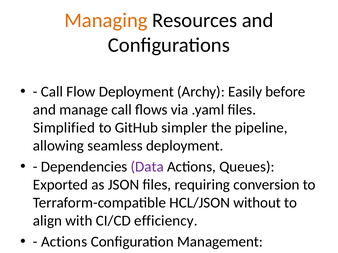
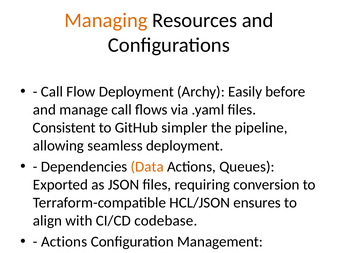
Simplified: Simplified -> Consistent
Data colour: purple -> orange
without: without -> ensures
efficiency: efficiency -> codebase
